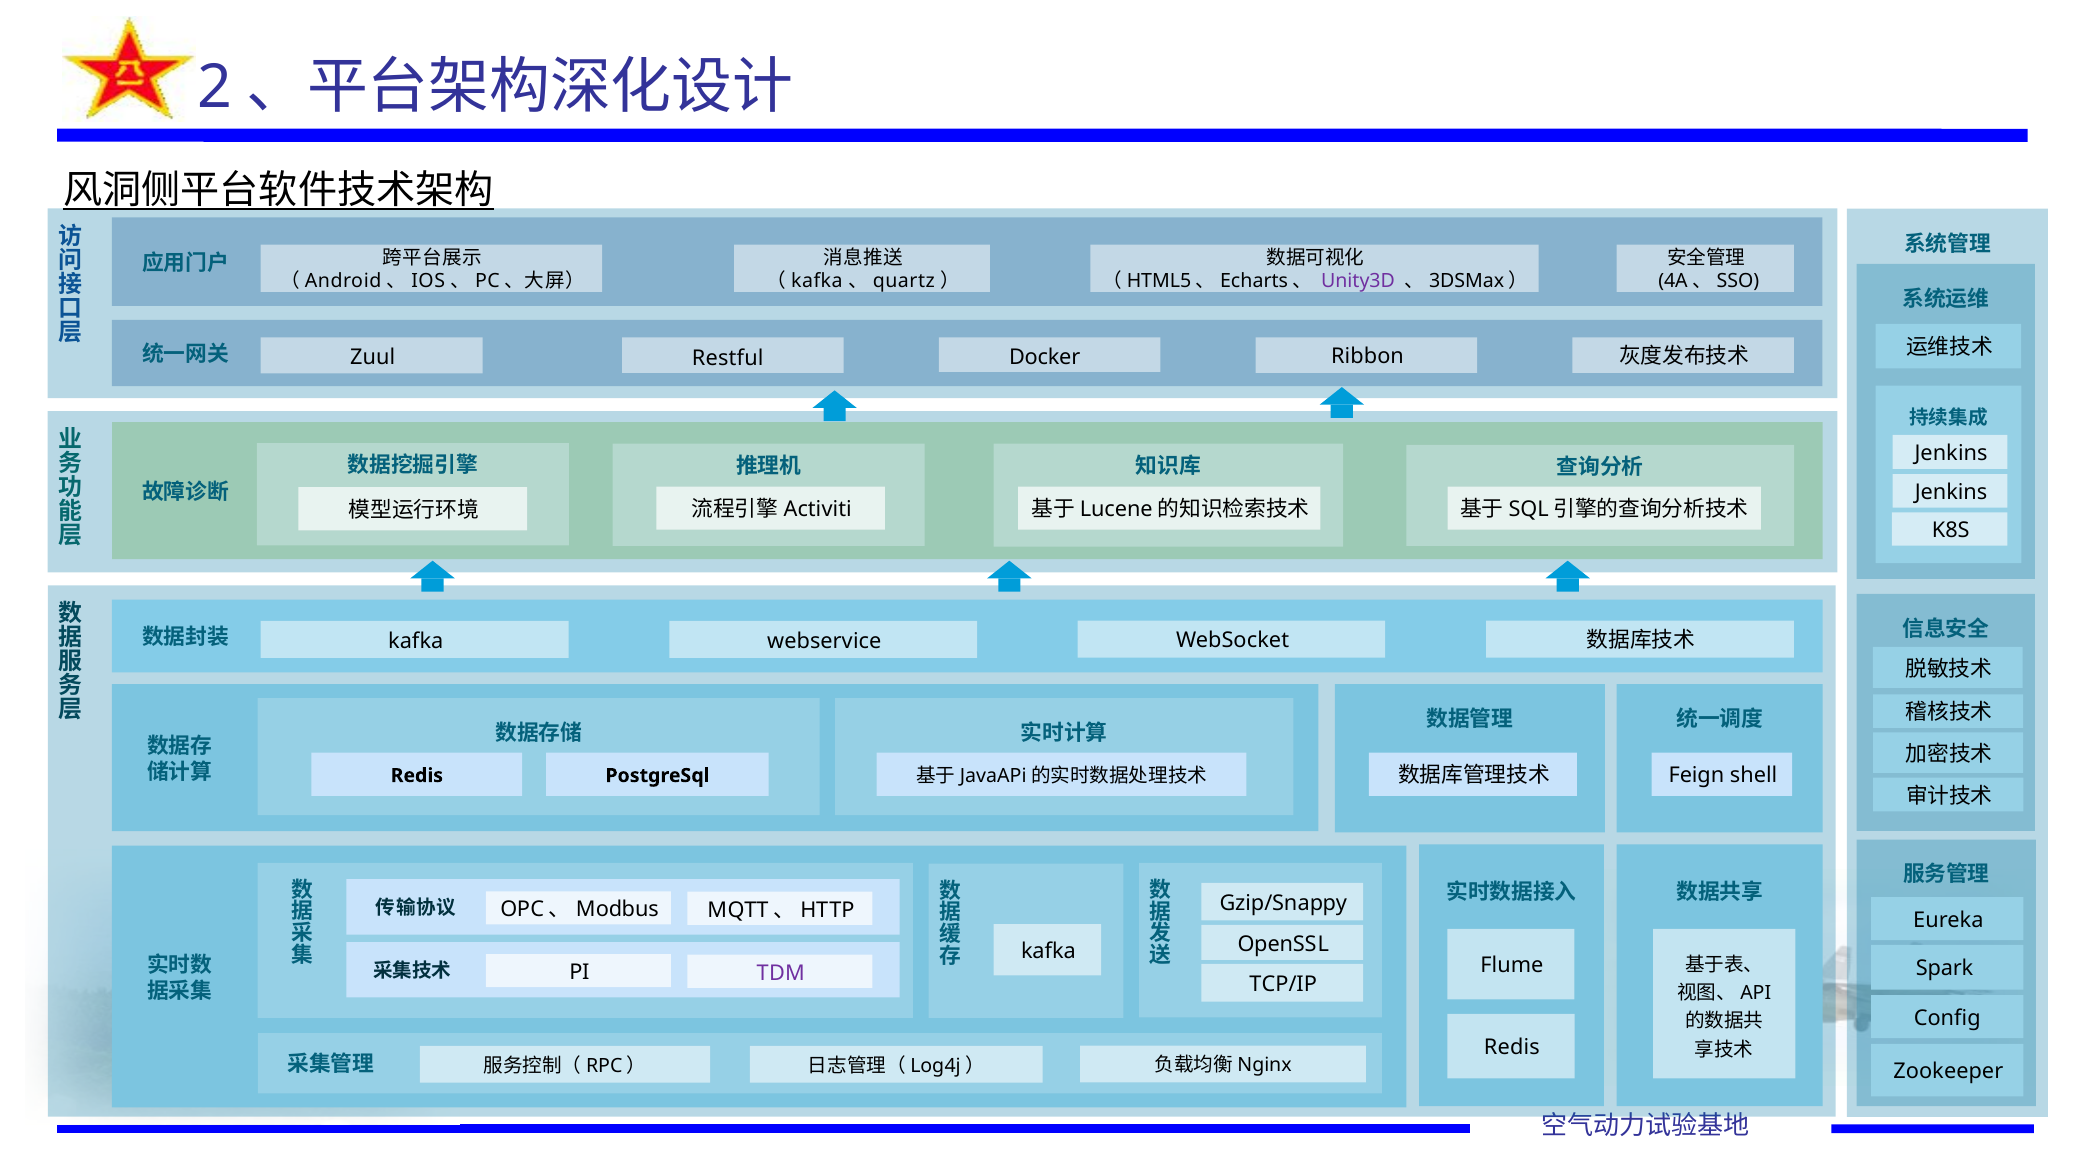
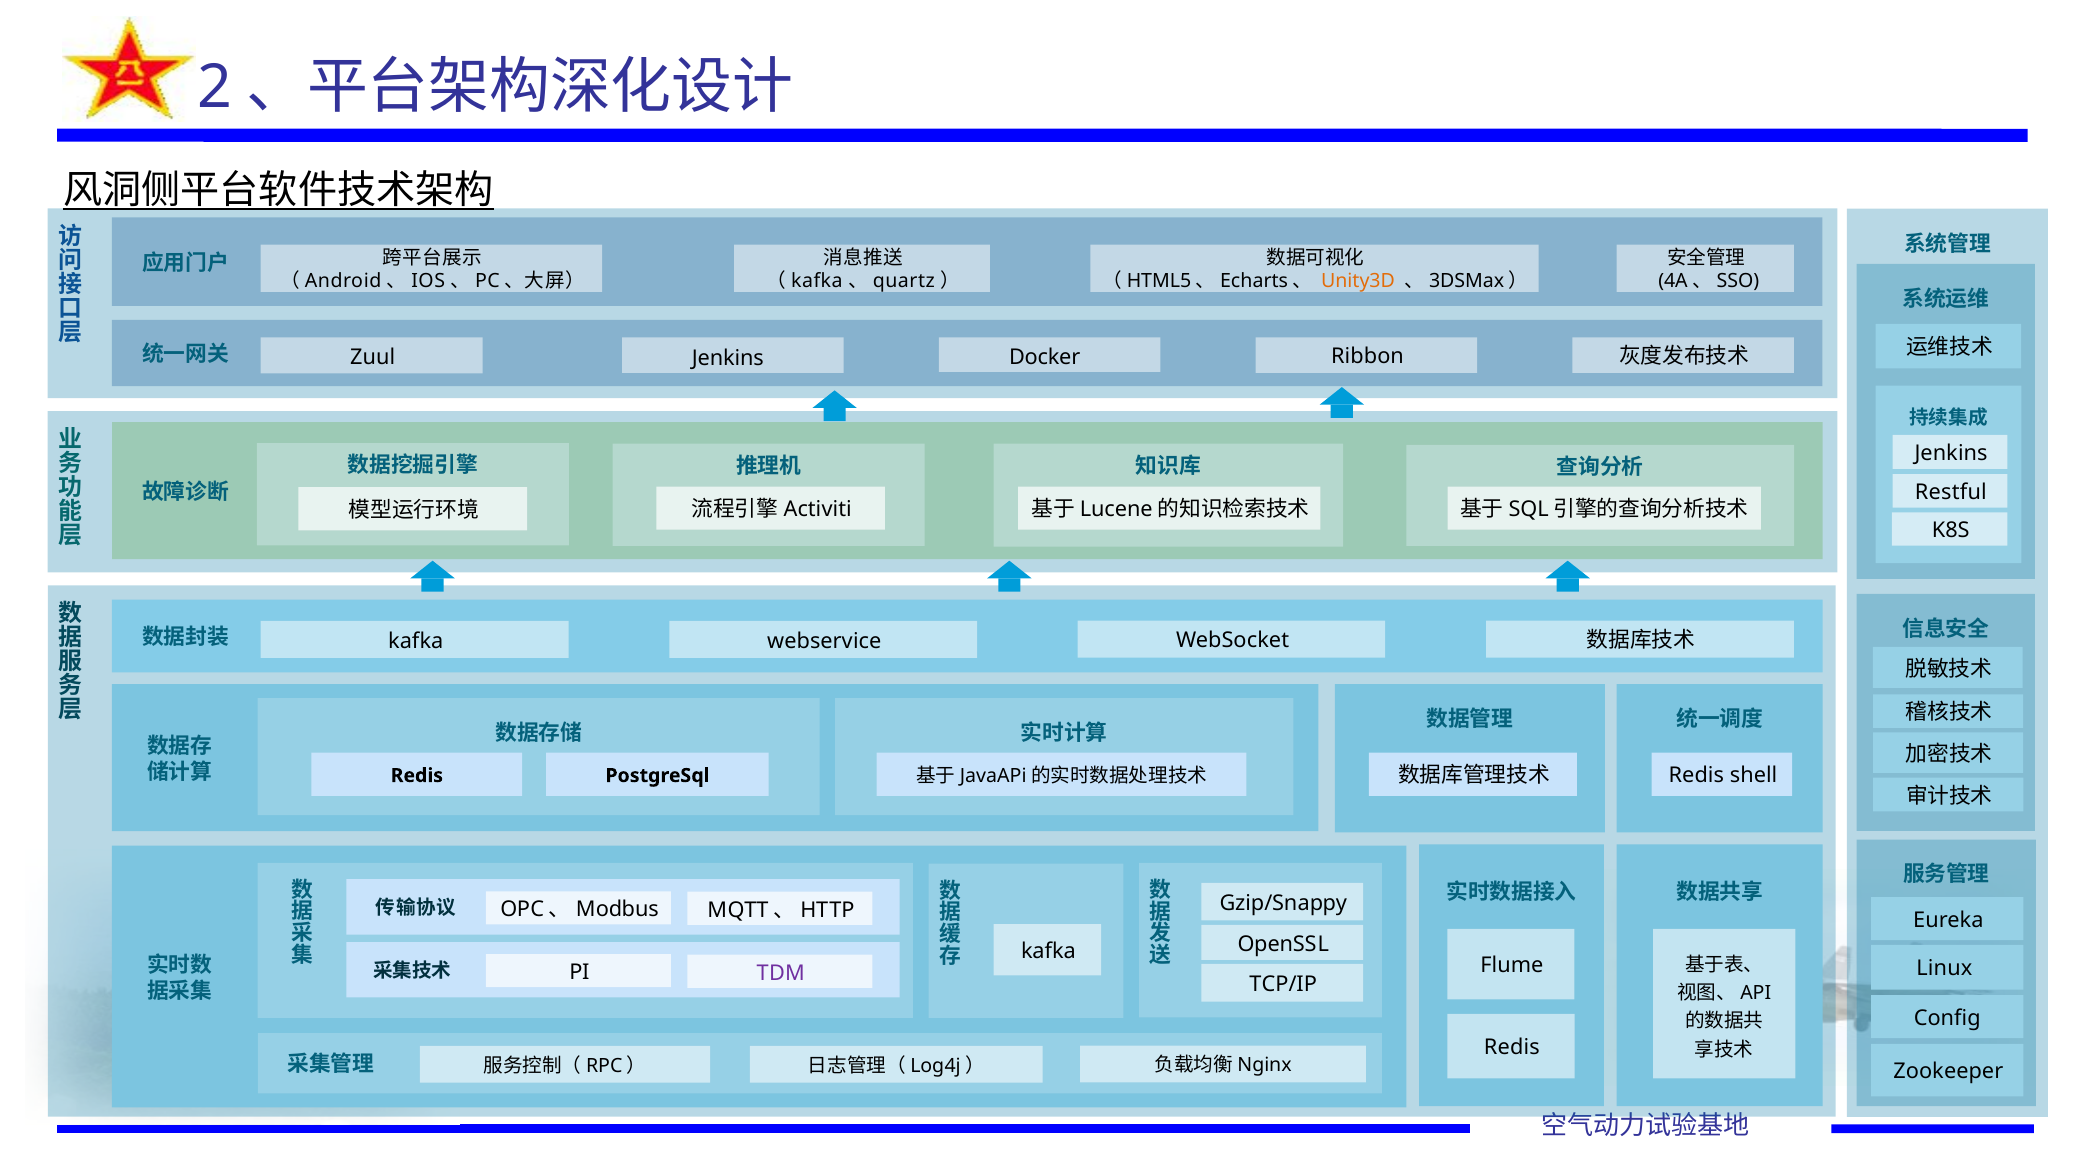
Unity3D colour: purple -> orange
Restful at (728, 358): Restful -> Jenkins
Jenkins at (1951, 493): Jenkins -> Restful
Feign at (1696, 776): Feign -> Redis
Spark: Spark -> Linux
